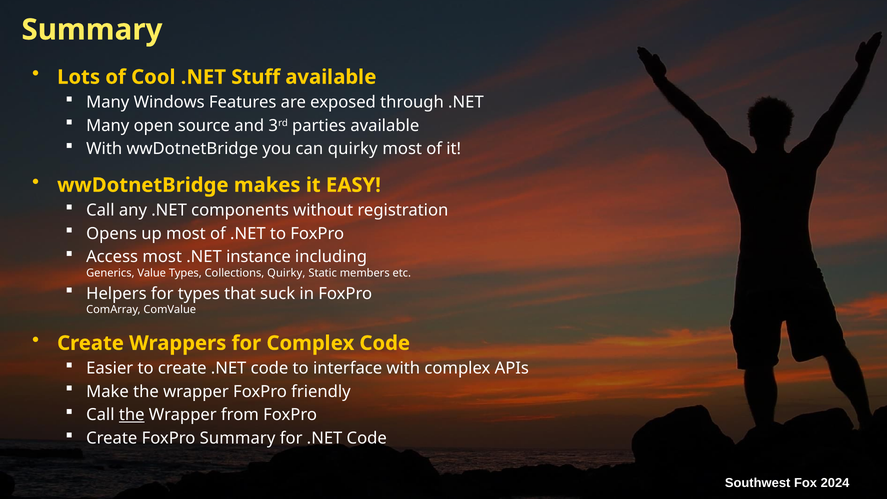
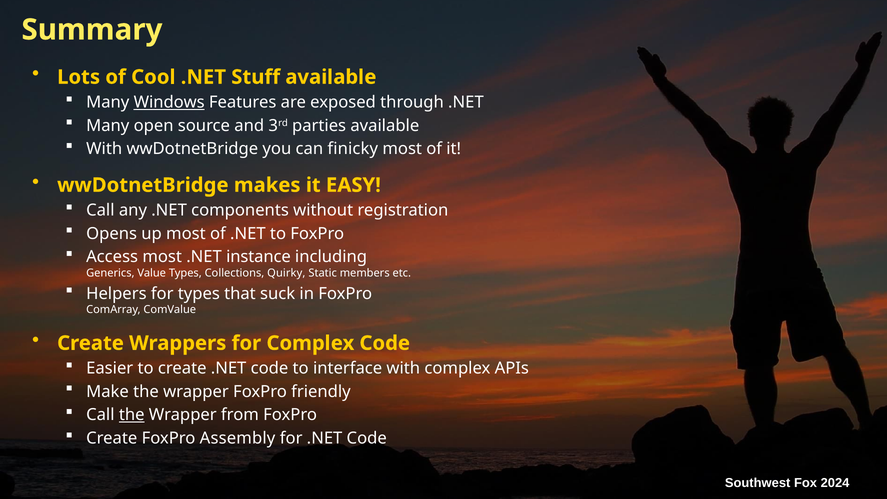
Windows underline: none -> present
can quirky: quirky -> finicky
FoxPro Summary: Summary -> Assembly
